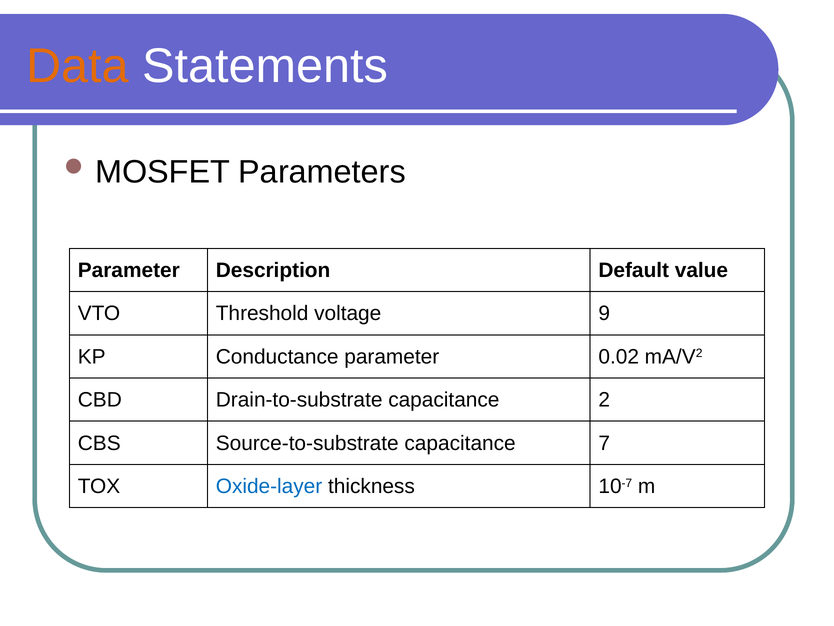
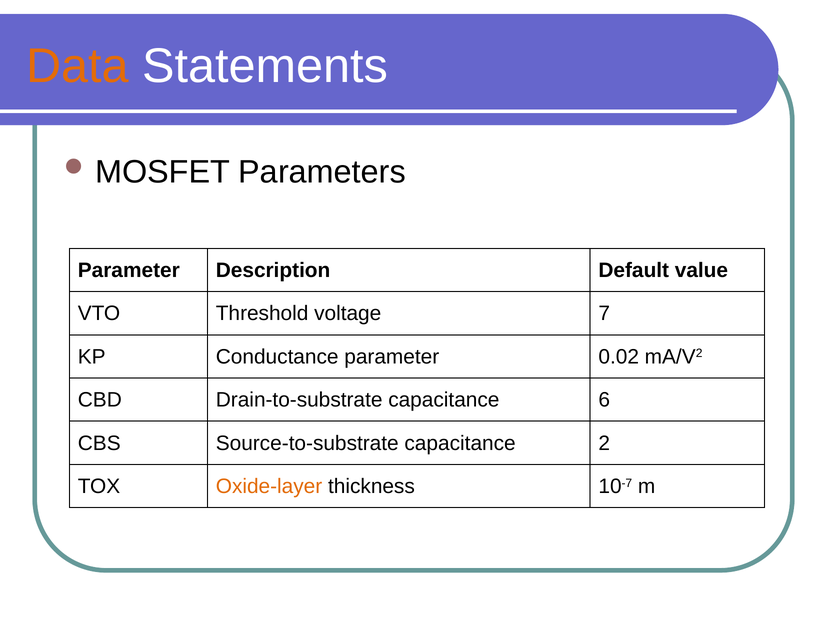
9: 9 -> 7
2: 2 -> 6
7: 7 -> 2
Oxide-layer colour: blue -> orange
